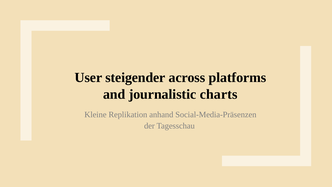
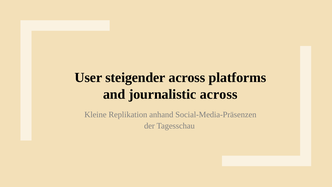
journalistic charts: charts -> across
